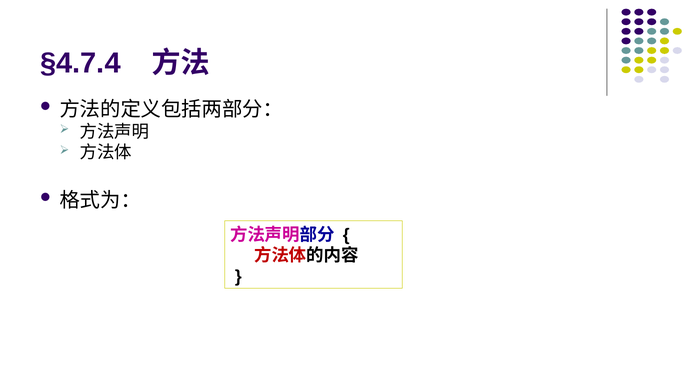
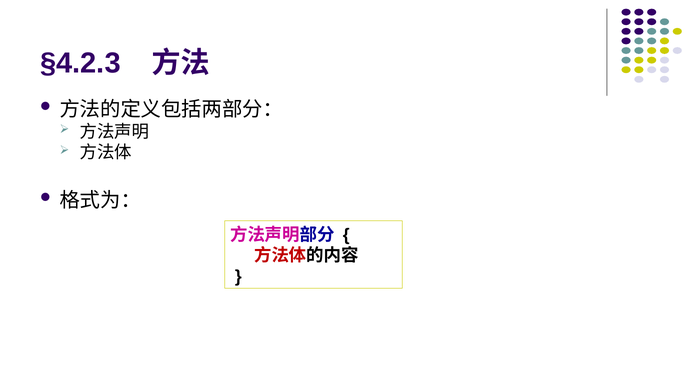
§4.7.4: §4.7.4 -> §4.2.3
